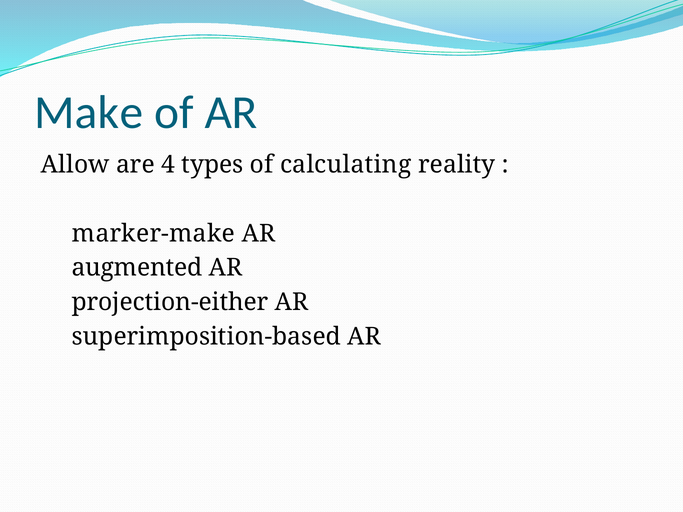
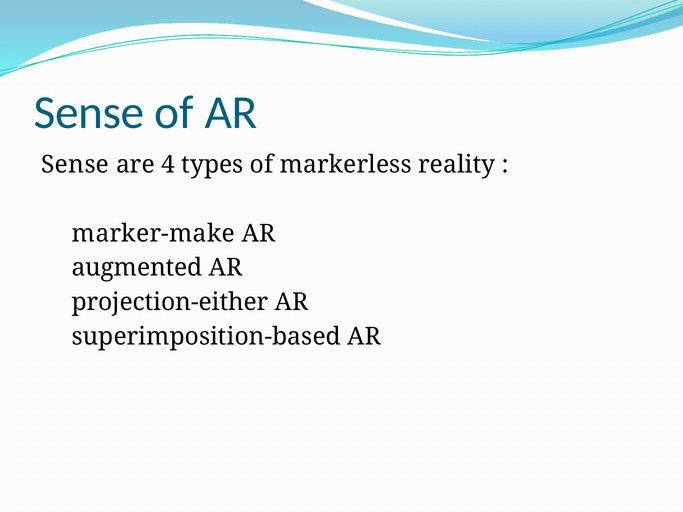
Make at (89, 113): Make -> Sense
Allow at (75, 164): Allow -> Sense
calculating: calculating -> markerless
